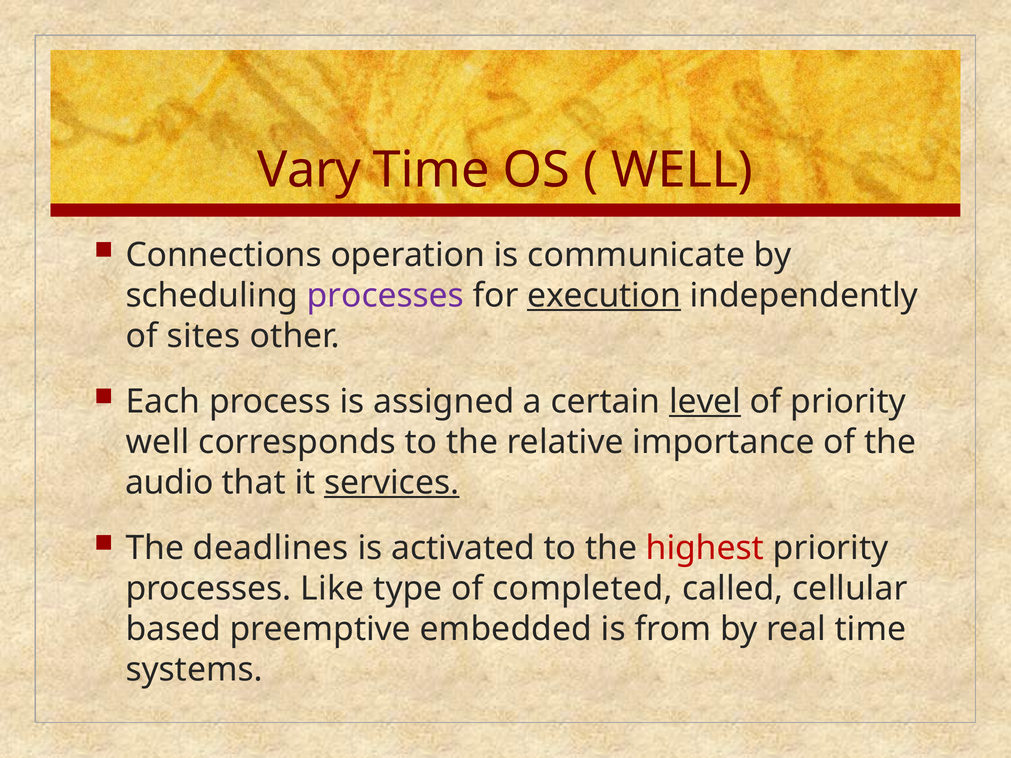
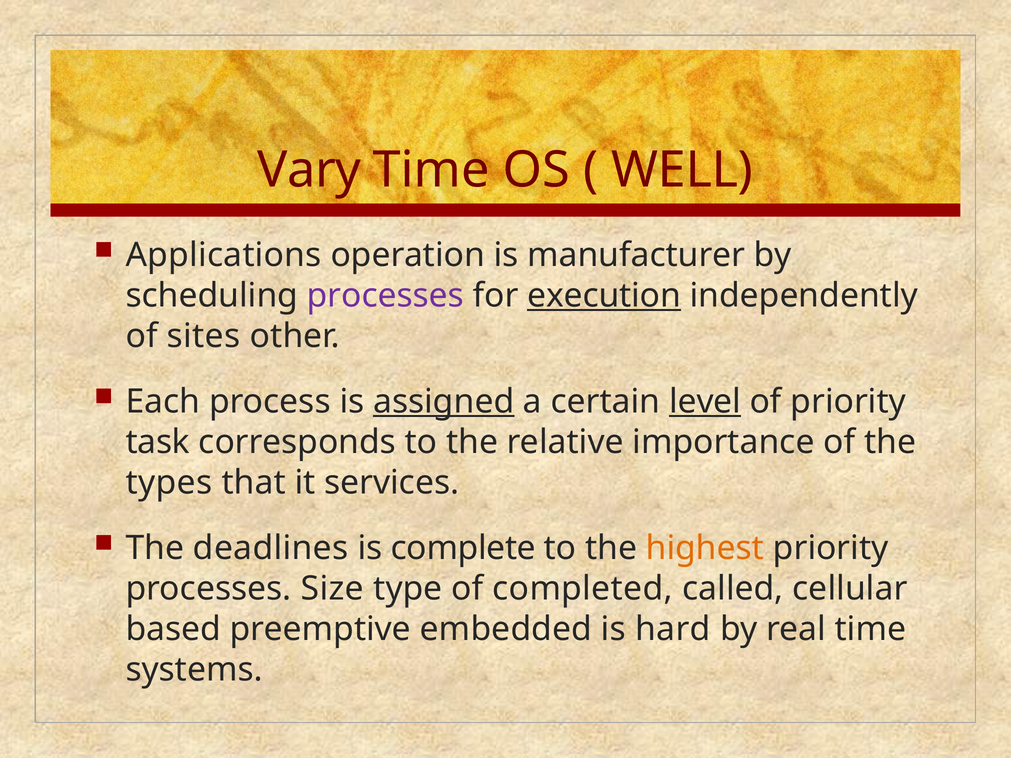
Connections: Connections -> Applications
communicate: communicate -> manufacturer
assigned underline: none -> present
well at (158, 442): well -> task
audio: audio -> types
services underline: present -> none
activated: activated -> complete
highest colour: red -> orange
Like: Like -> Size
from: from -> hard
